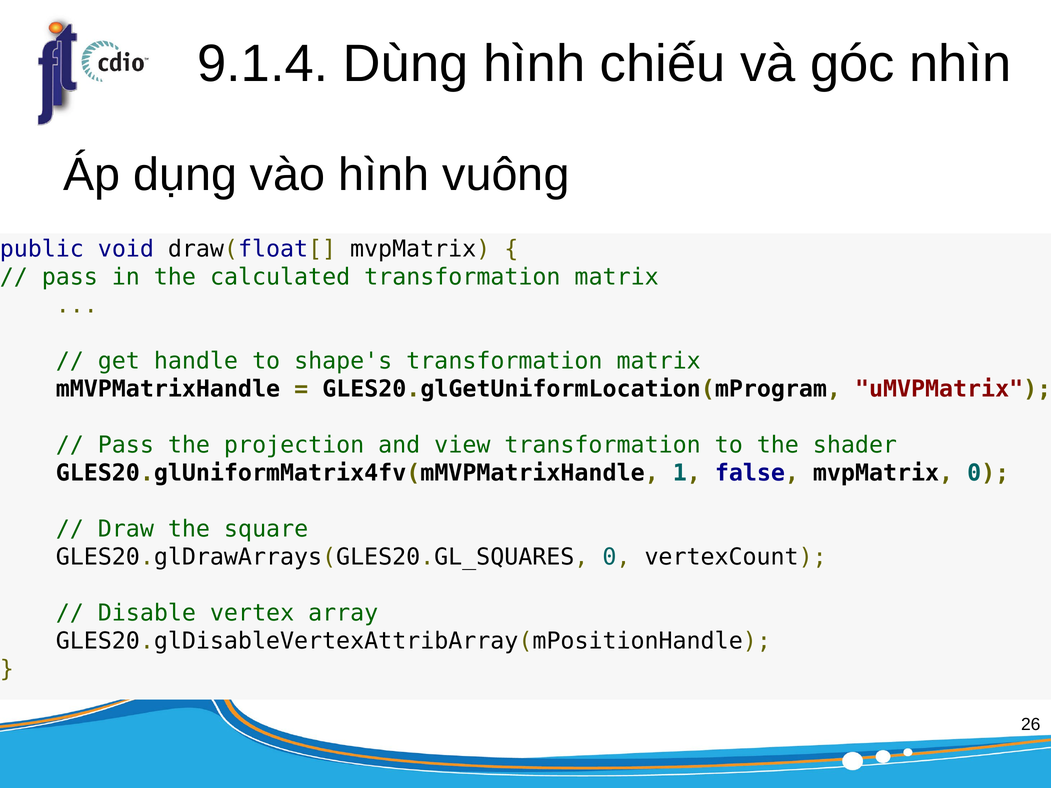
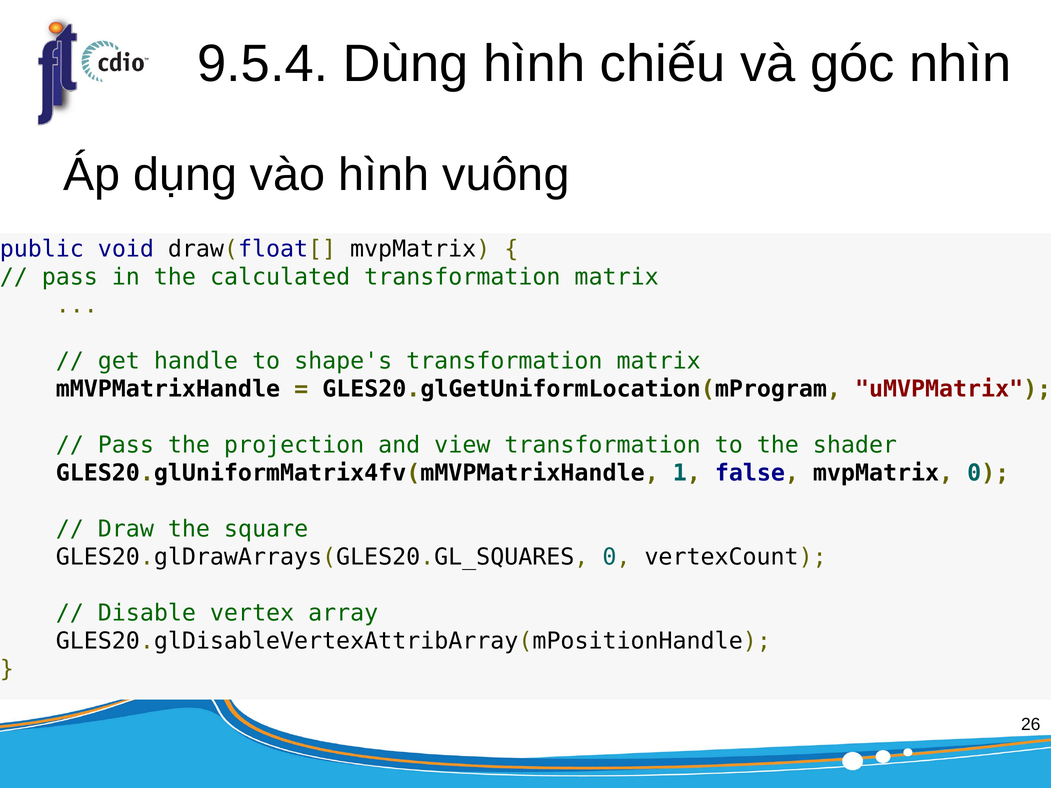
9.1.4: 9.1.4 -> 9.5.4
